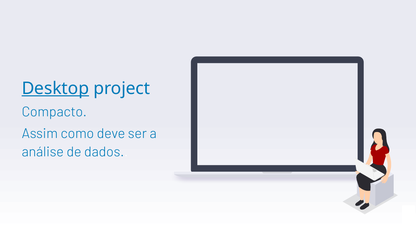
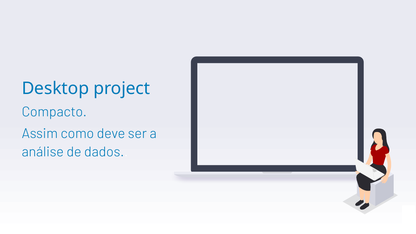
Desktop underline: present -> none
